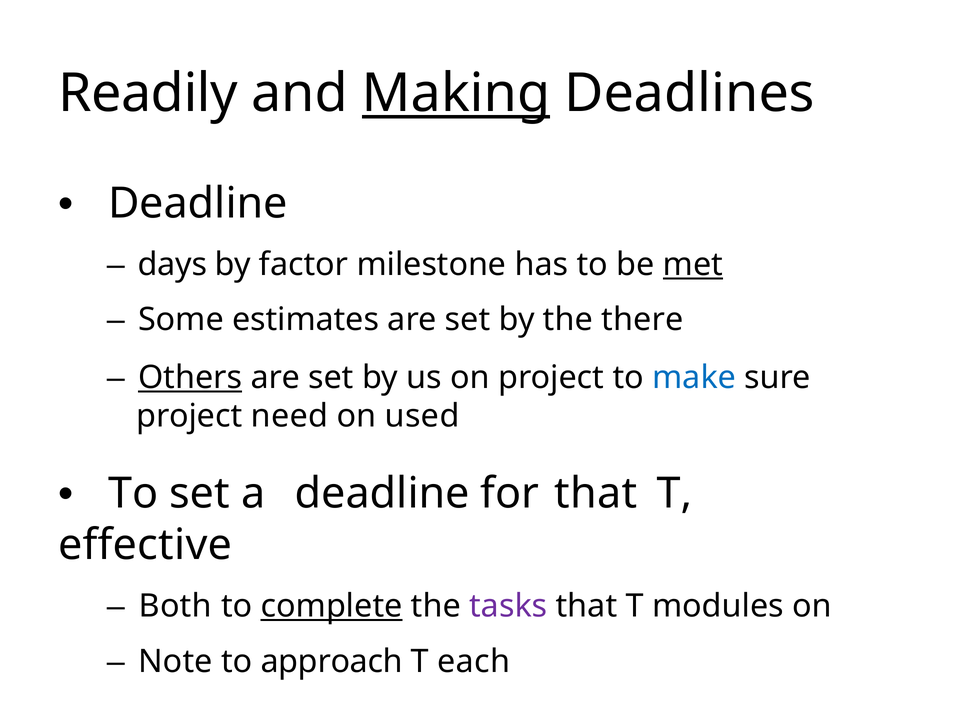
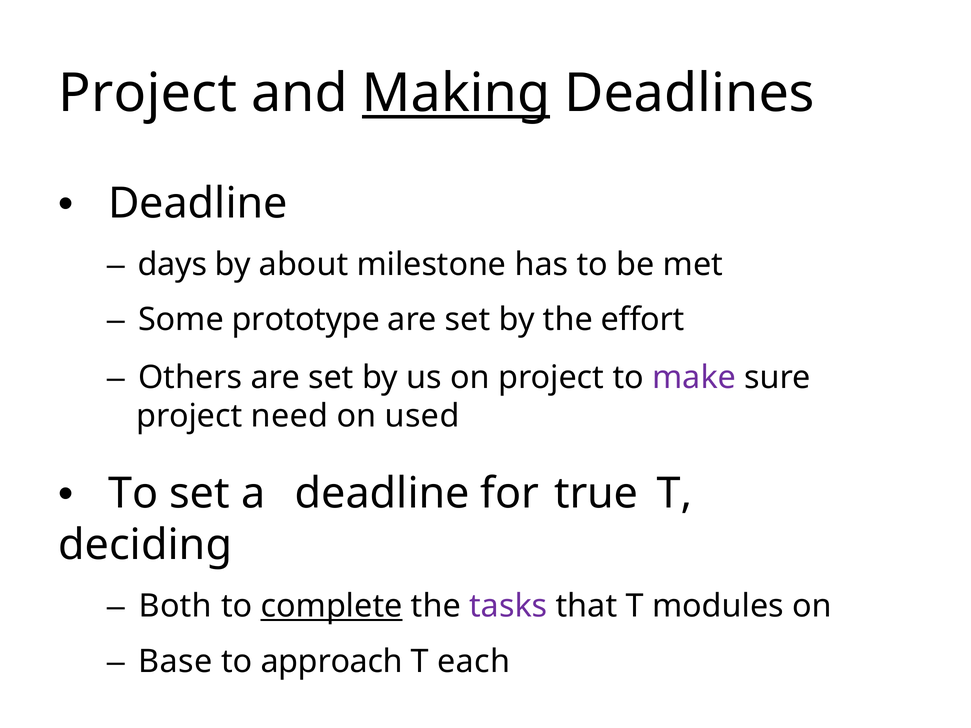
Readily at (148, 94): Readily -> Project
factor: factor -> about
met underline: present -> none
estimates: estimates -> prototype
there: there -> effort
Others underline: present -> none
make colour: blue -> purple
that at (596, 494): that -> true
effective: effective -> deciding
Note: Note -> Base
